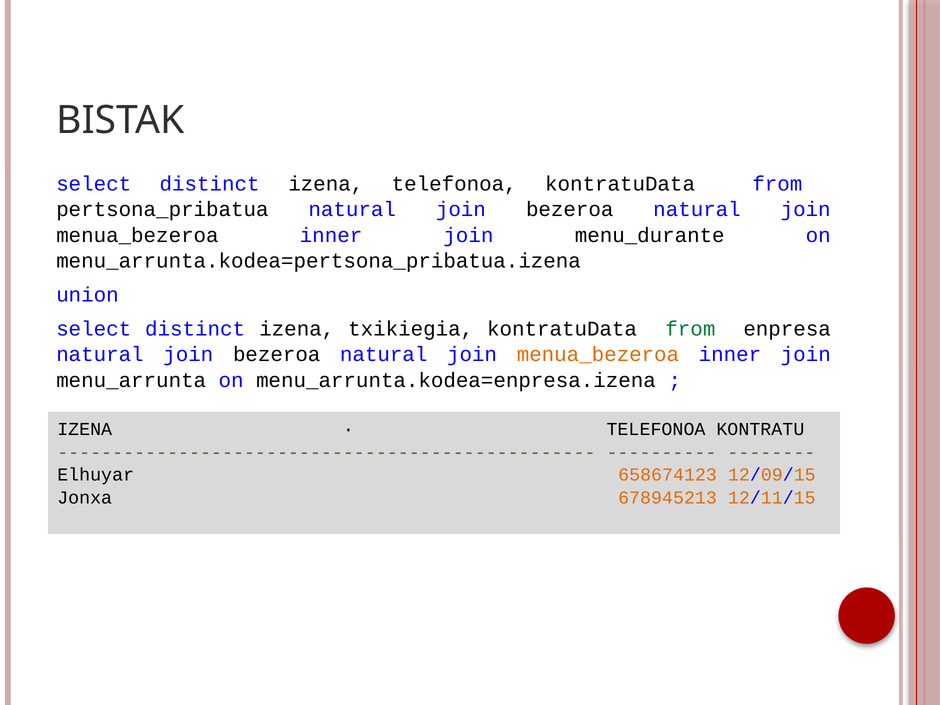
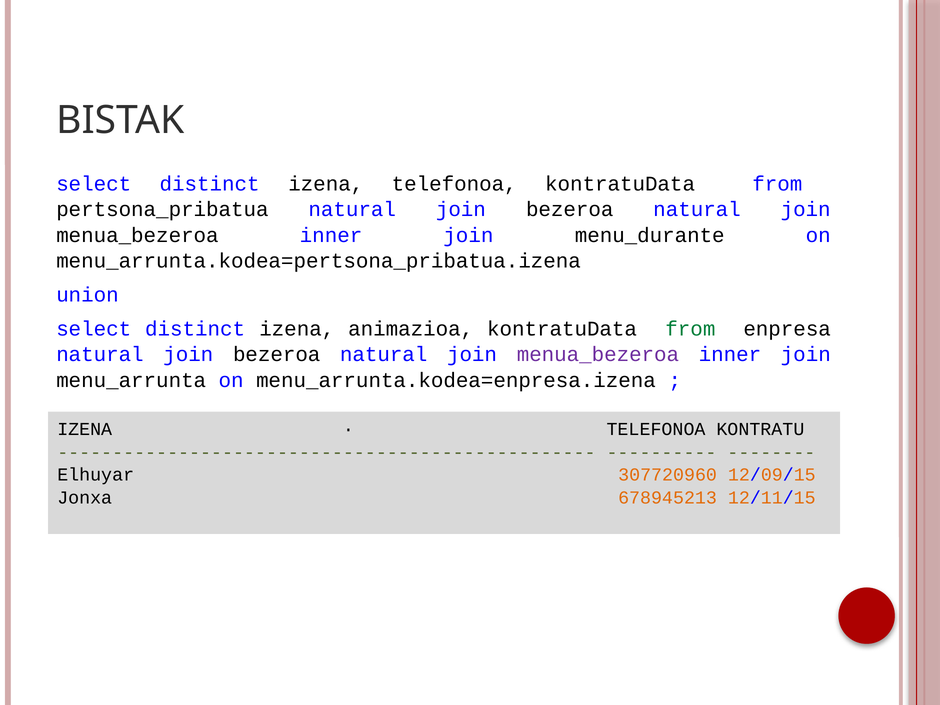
txikiegia: txikiegia -> animazioa
menua_bezeroa at (598, 354) colour: orange -> purple
658674123: 658674123 -> 307720960
